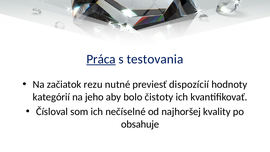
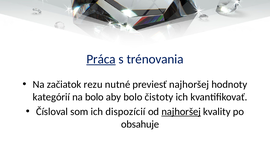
testovania: testovania -> trénovania
previesť dispozícií: dispozícií -> najhoršej
na jeho: jeho -> bolo
nečíselné: nečíselné -> dispozícií
najhoršej at (181, 112) underline: none -> present
